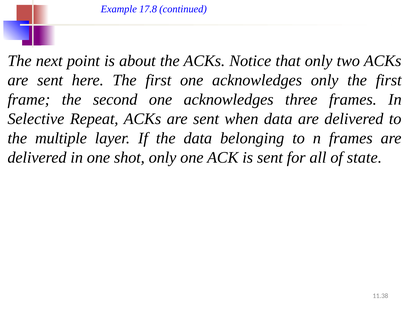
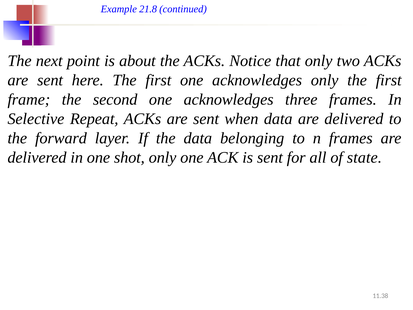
17.8: 17.8 -> 21.8
multiple: multiple -> forward
